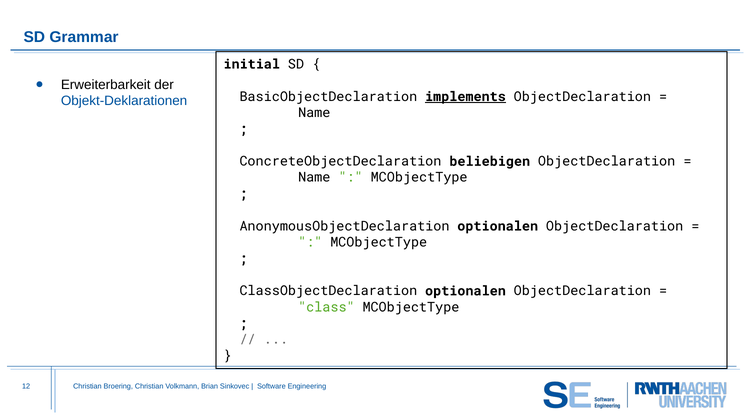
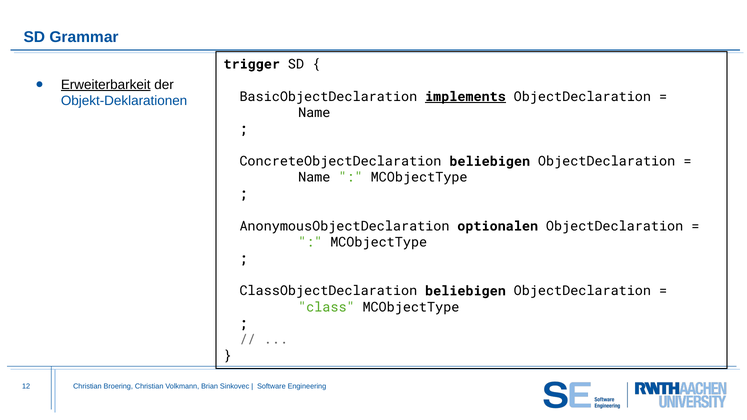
initial: initial -> trigger
Erweiterbarkeit underline: none -> present
ClassObjectDeclaration optionalen: optionalen -> beliebigen
